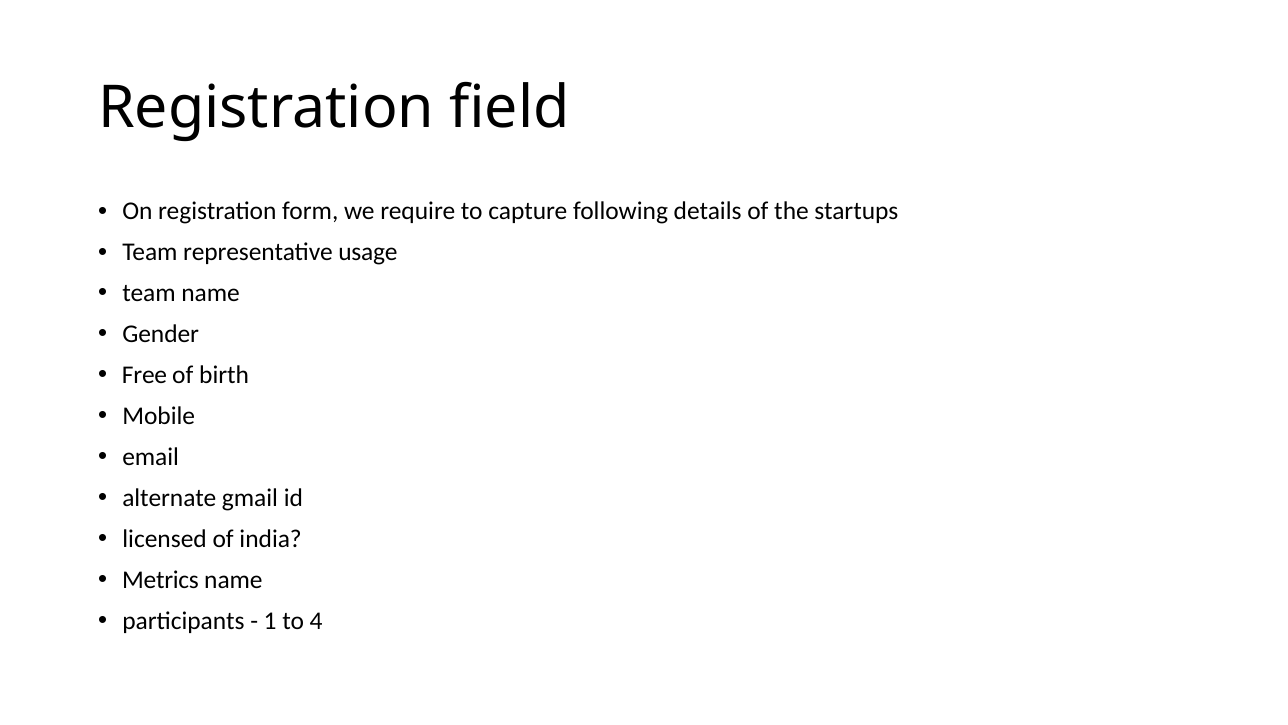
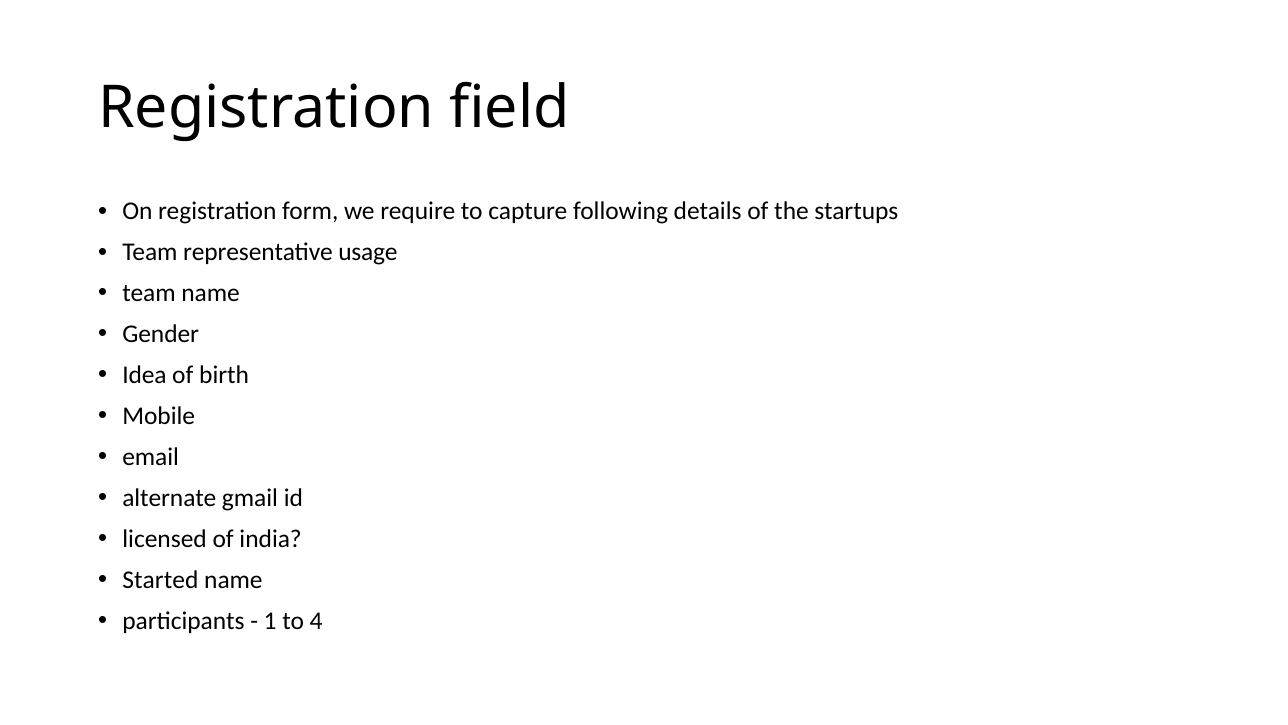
Free: Free -> Idea
Metrics: Metrics -> Started
